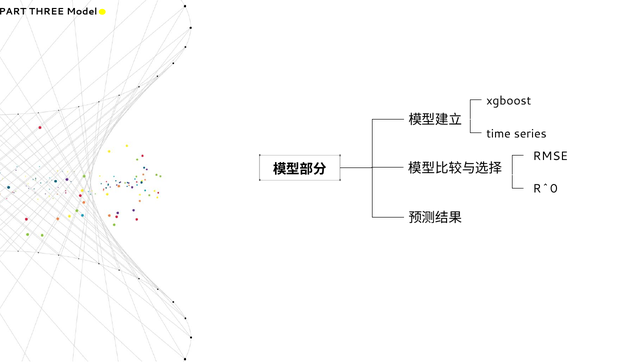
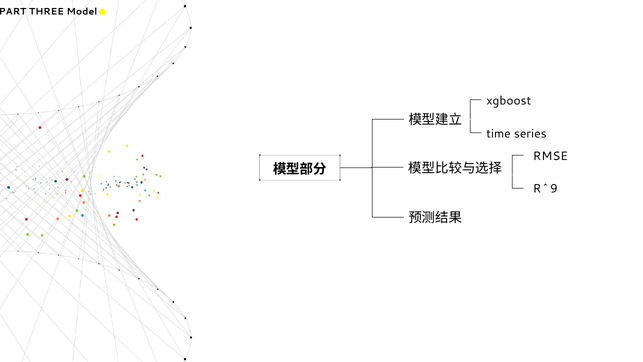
R^0: R^0 -> R^9
